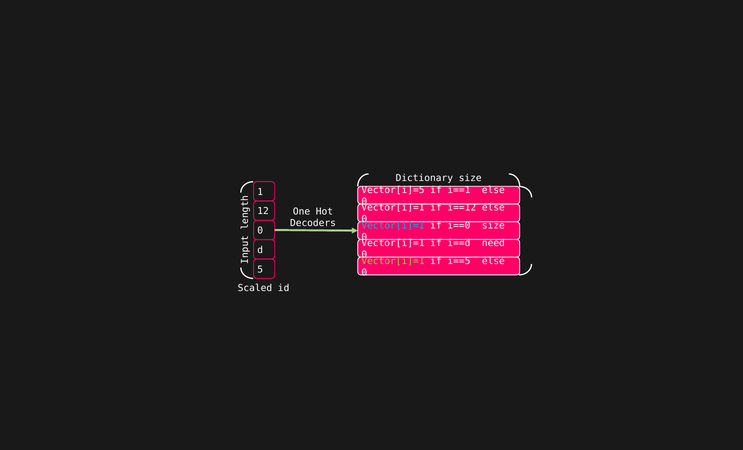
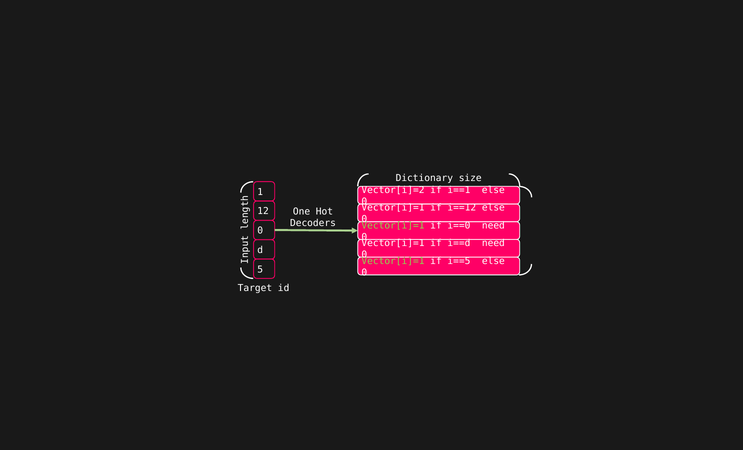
Vector[i]=5: Vector[i]=5 -> Vector[i]=2
Vector[i]=1 at (393, 226) colour: light blue -> light green
i==0 size: size -> need
Scaled: Scaled -> Target
